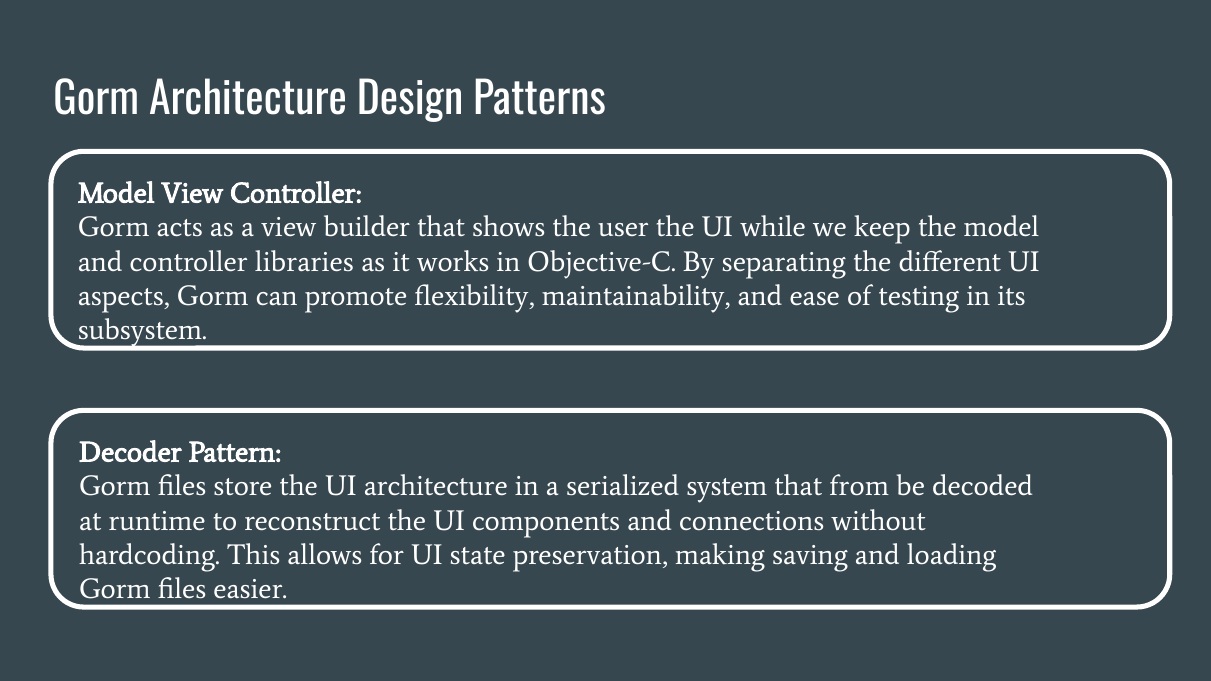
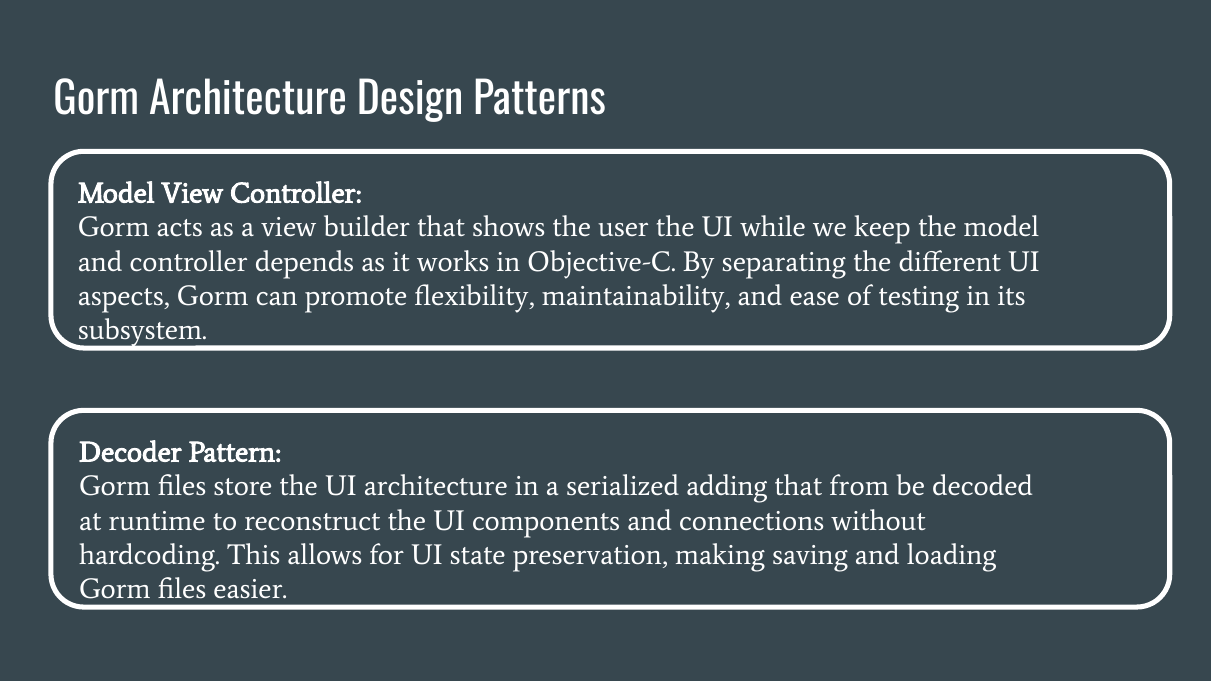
libraries: libraries -> depends
system: system -> adding
